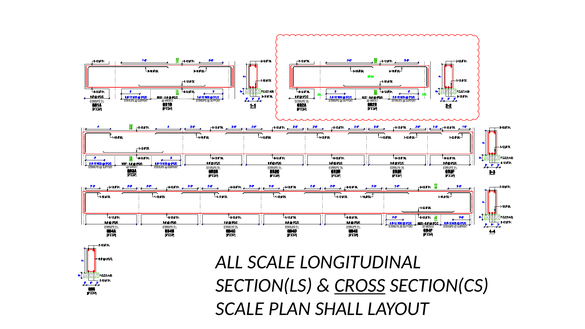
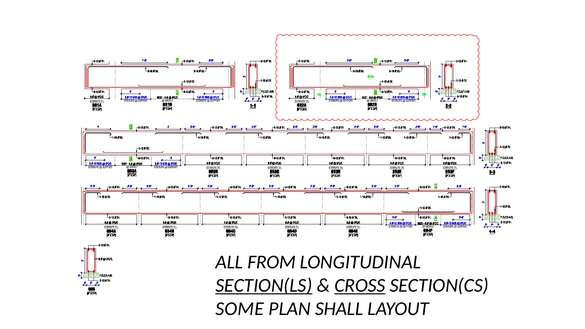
ALL SCALE: SCALE -> FROM
SECTION(LS underline: none -> present
SCALE at (240, 309): SCALE -> SOME
